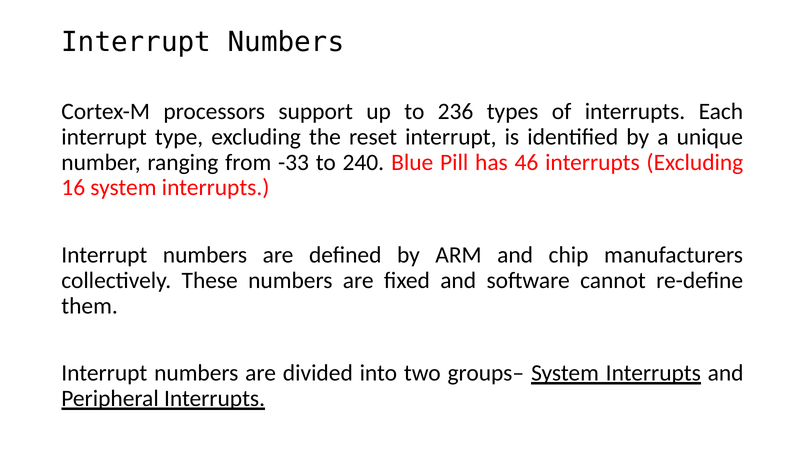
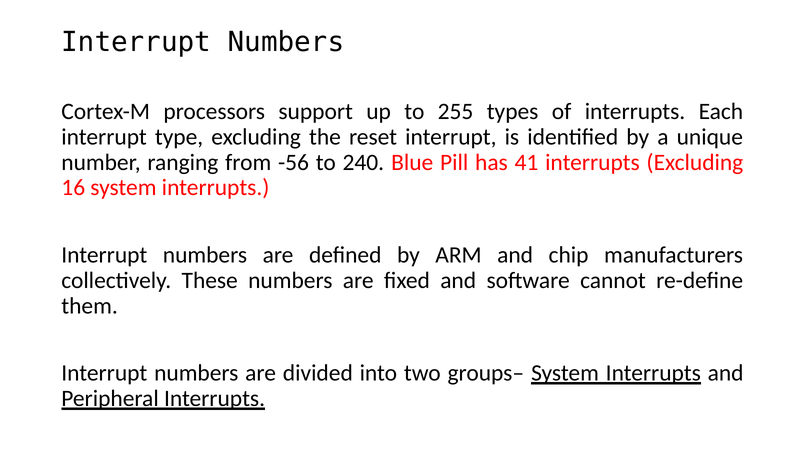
236: 236 -> 255
-33: -33 -> -56
46: 46 -> 41
